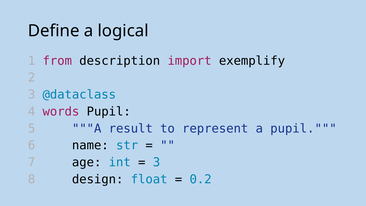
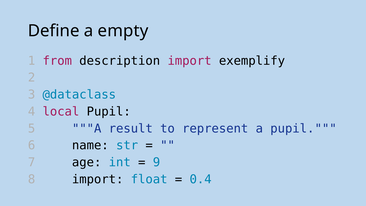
logical: logical -> empty
words: words -> local
3 at (157, 162): 3 -> 9
8 design: design -> import
0.2: 0.2 -> 0.4
